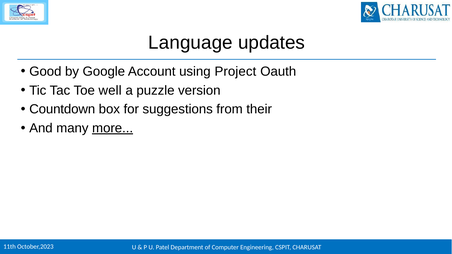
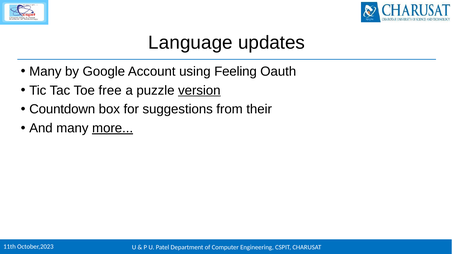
Good at (45, 71): Good -> Many
Project: Project -> Feeling
well: well -> free
version underline: none -> present
